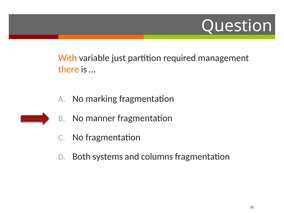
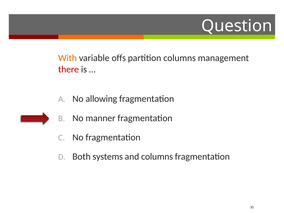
just: just -> offs
partition required: required -> columns
there colour: orange -> red
marking: marking -> allowing
